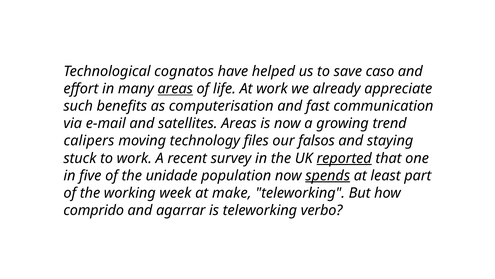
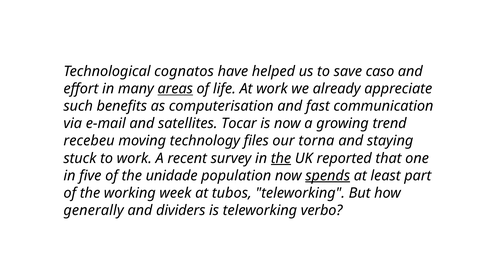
satellites Areas: Areas -> Tocar
calipers: calipers -> recebeu
falsos: falsos -> torna
the at (281, 158) underline: none -> present
reported underline: present -> none
make: make -> tubos
comprido: comprido -> generally
agarrar: agarrar -> dividers
